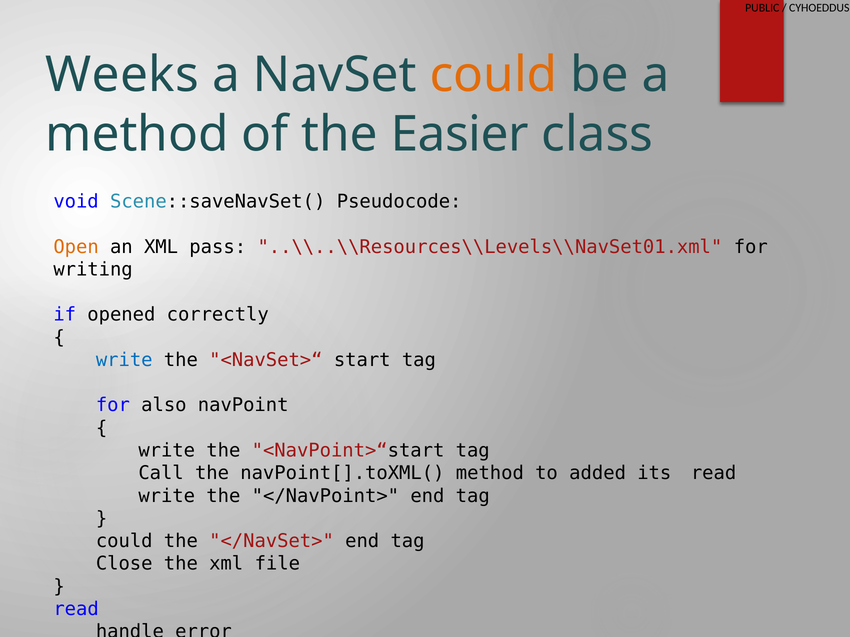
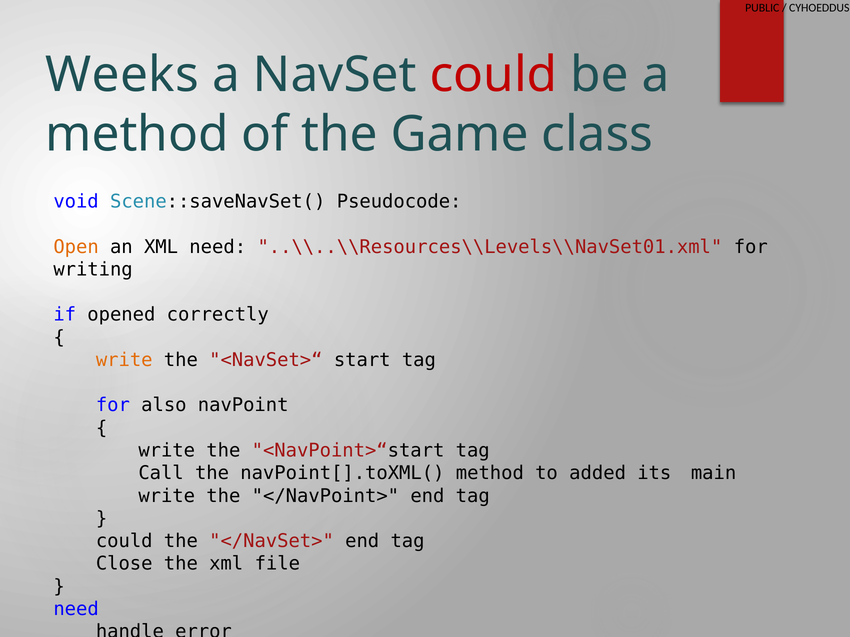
could at (493, 75) colour: orange -> red
Easier: Easier -> Game
XML pass: pass -> need
write at (124, 360) colour: blue -> orange
its read: read -> main
read at (76, 609): read -> need
